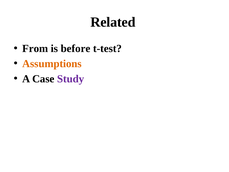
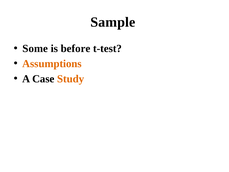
Related: Related -> Sample
From: From -> Some
Study colour: purple -> orange
